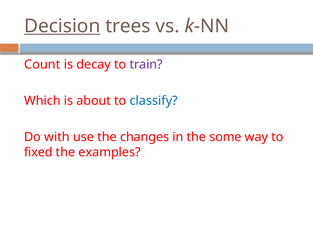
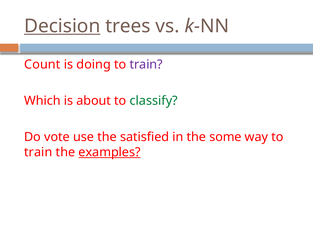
decay: decay -> doing
classify colour: blue -> green
with: with -> vote
changes: changes -> satisfied
fixed at (38, 153): fixed -> train
examples underline: none -> present
